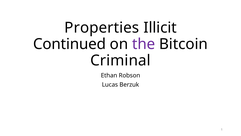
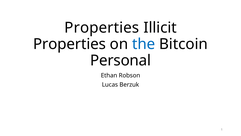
Continued at (70, 44): Continued -> Properties
the colour: purple -> blue
Criminal: Criminal -> Personal
